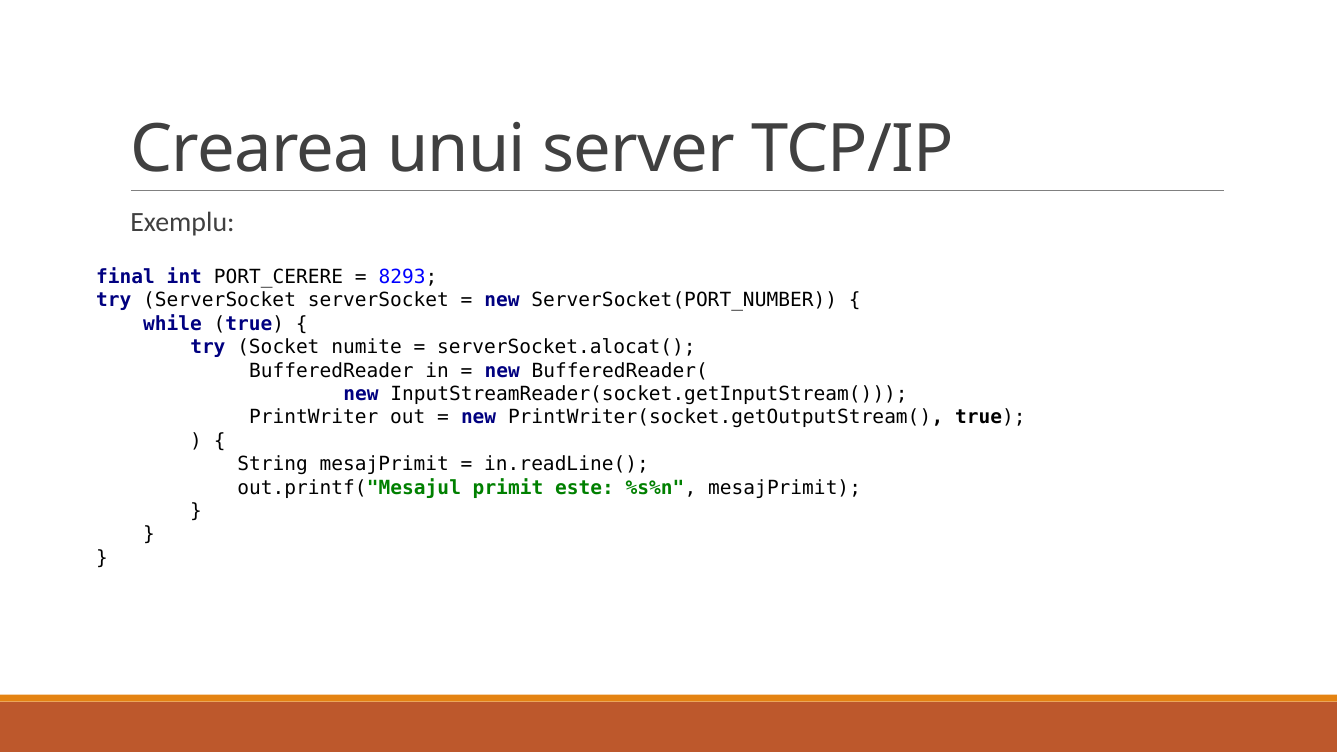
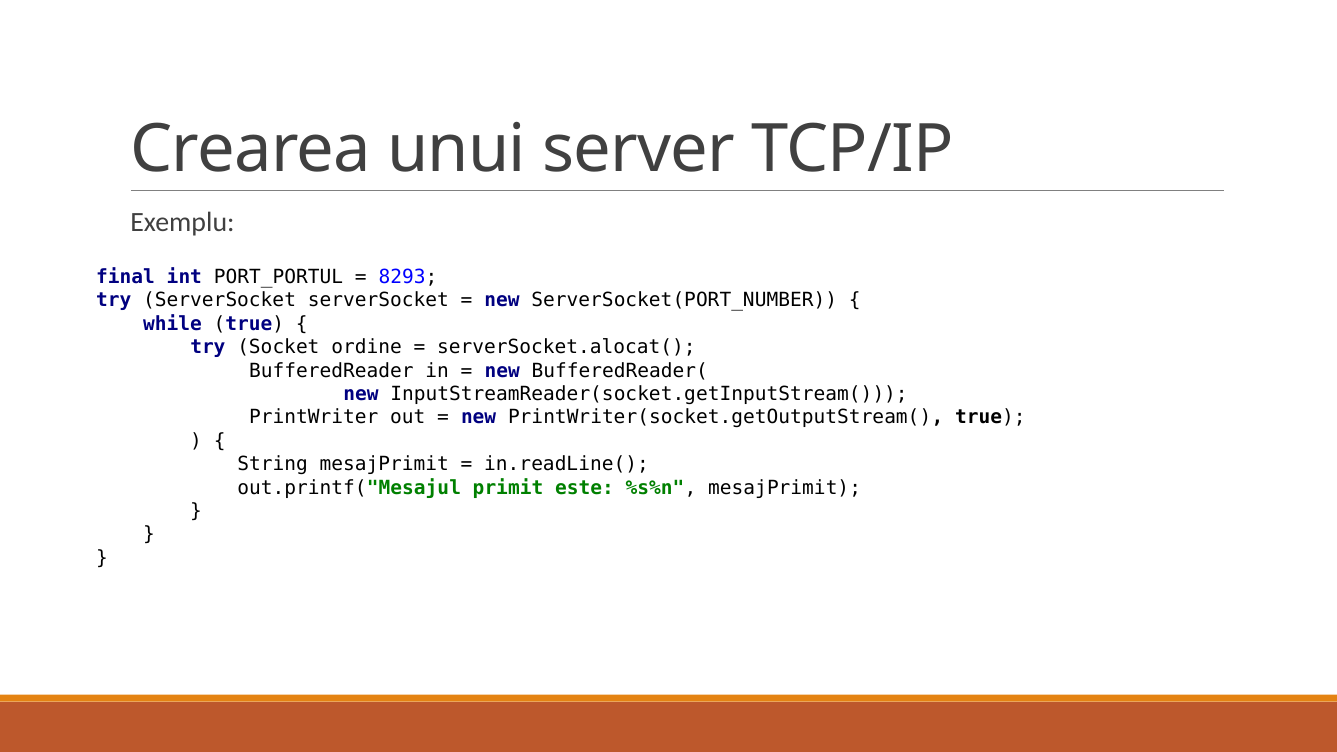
PORT_CERERE: PORT_CERERE -> PORT_PORTUL
numite: numite -> ordine
